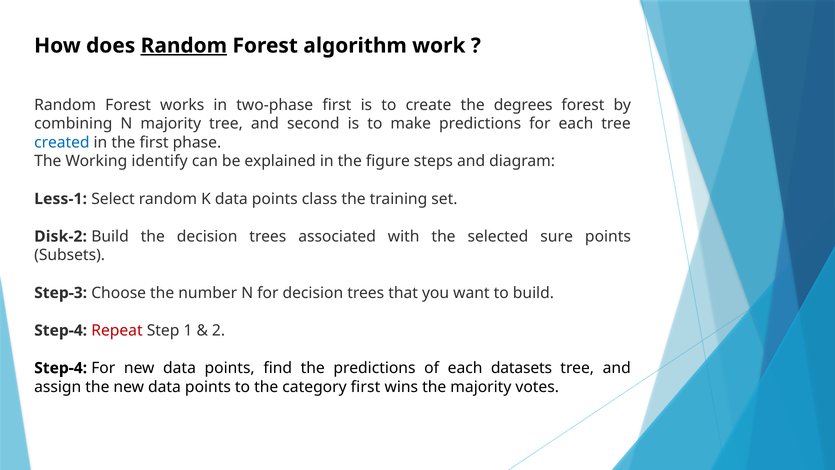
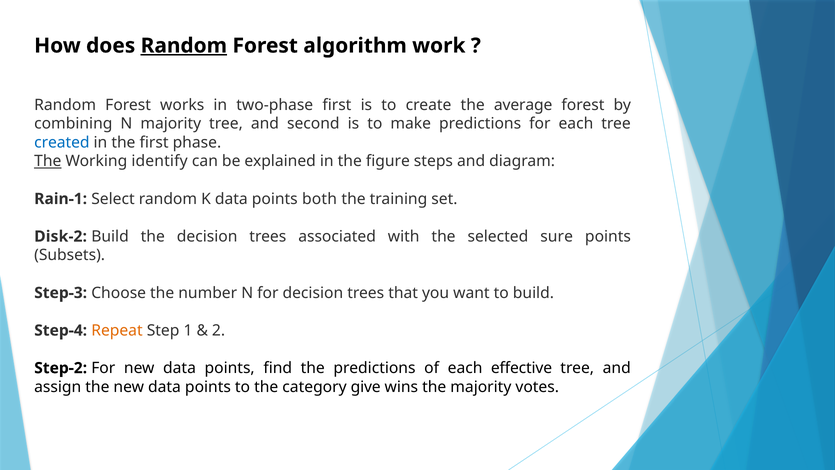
degrees: degrees -> average
The at (48, 161) underline: none -> present
Less-1: Less-1 -> Rain-1
class: class -> both
Repeat colour: red -> orange
Step-4 at (61, 368): Step-4 -> Step-2
datasets: datasets -> effective
category first: first -> give
